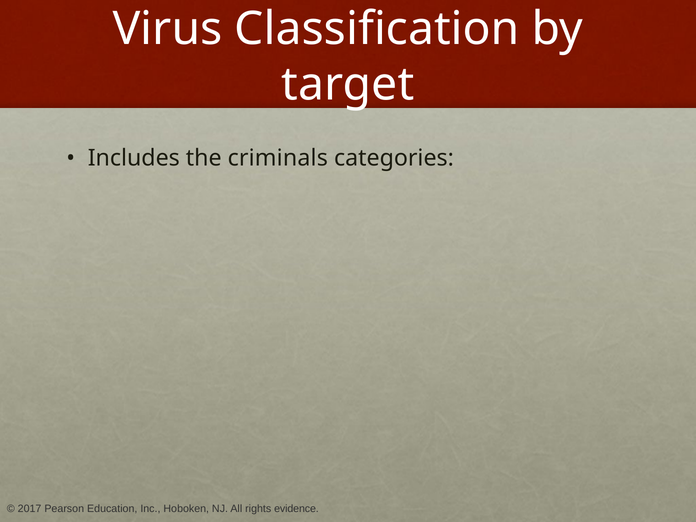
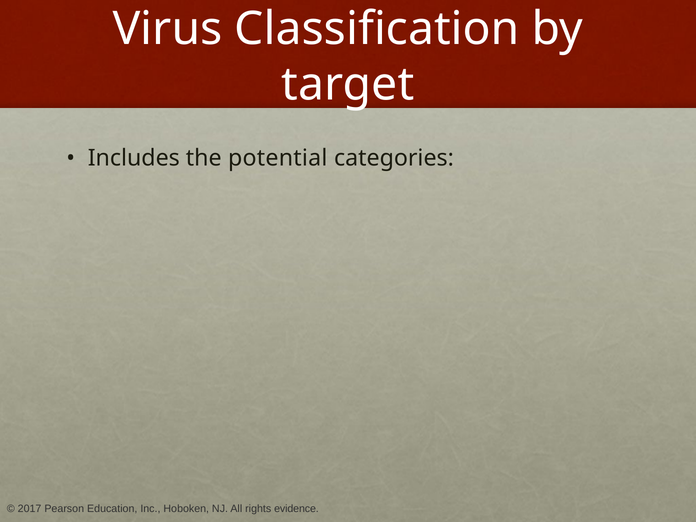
criminals: criminals -> potential
